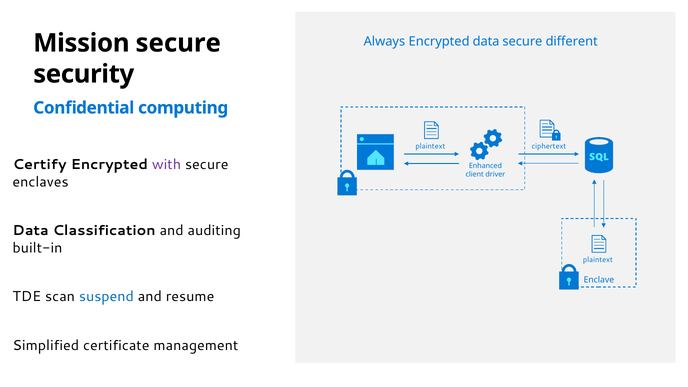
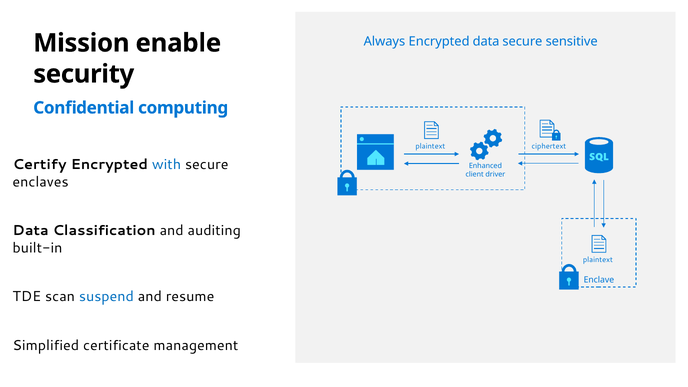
different: different -> sensitive
Mission secure: secure -> enable
with colour: purple -> blue
